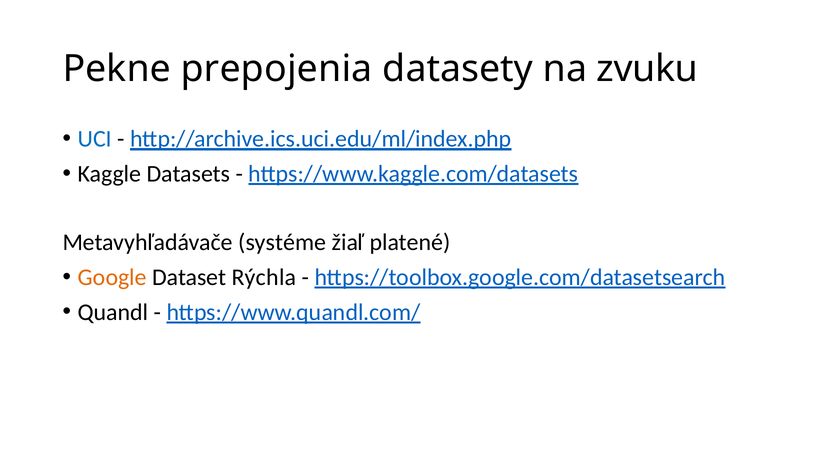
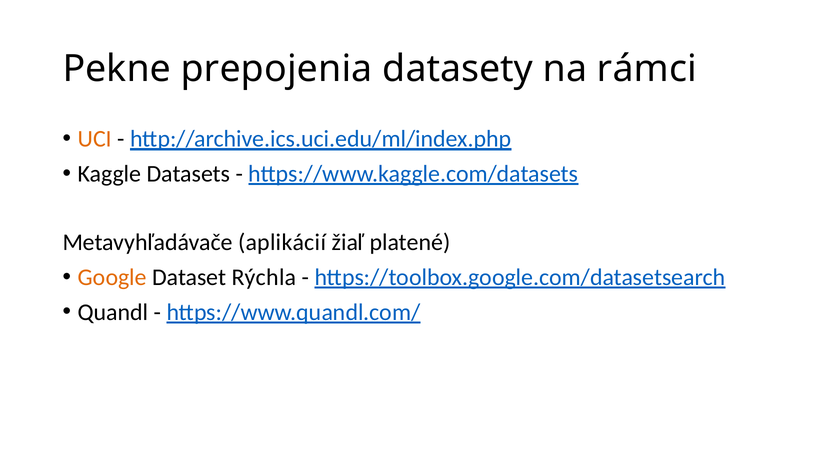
zvuku: zvuku -> rámci
UCI colour: blue -> orange
systéme: systéme -> aplikácií
